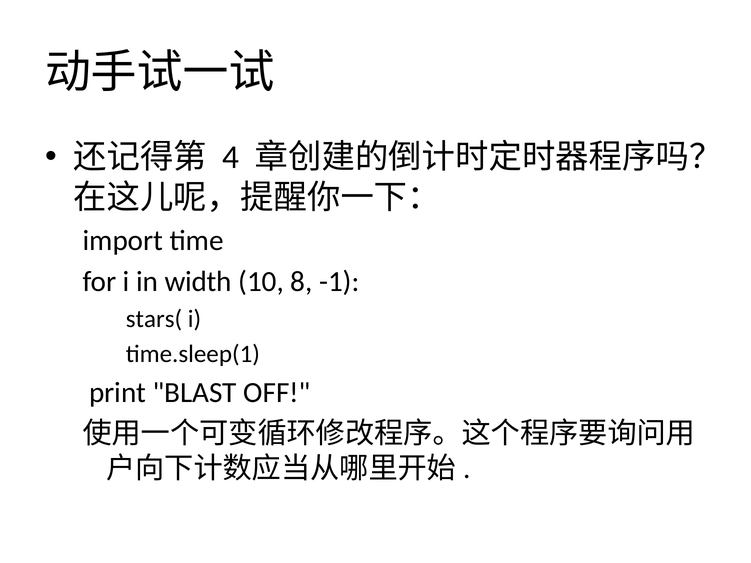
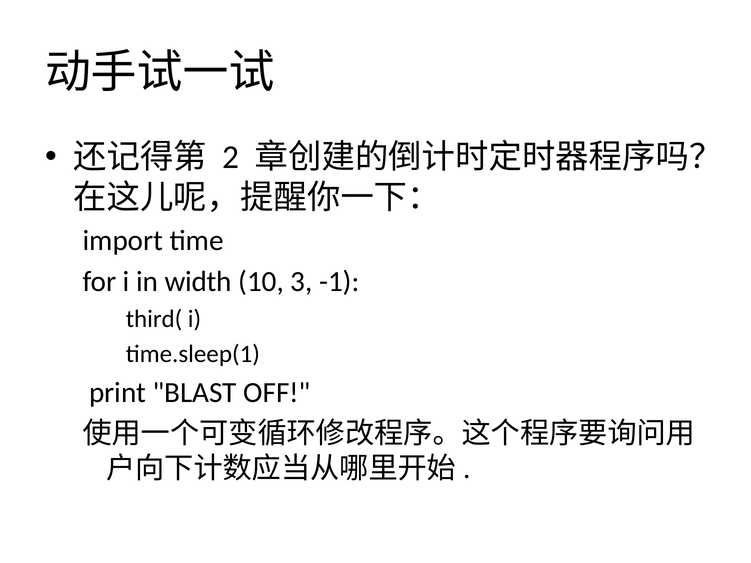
4: 4 -> 2
8: 8 -> 3
stars(: stars( -> third(
